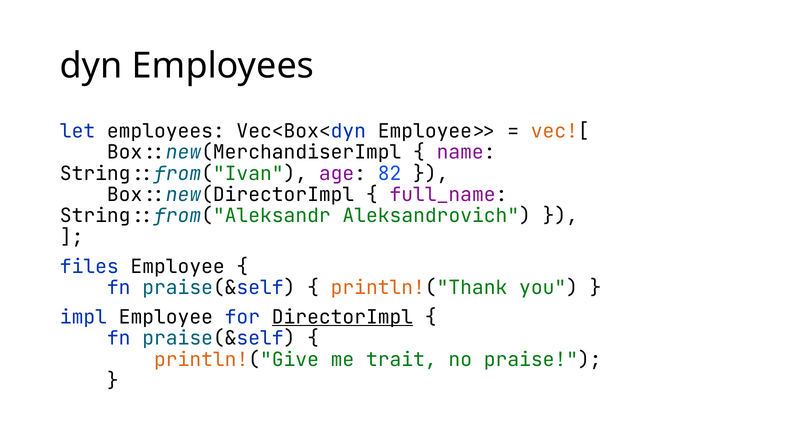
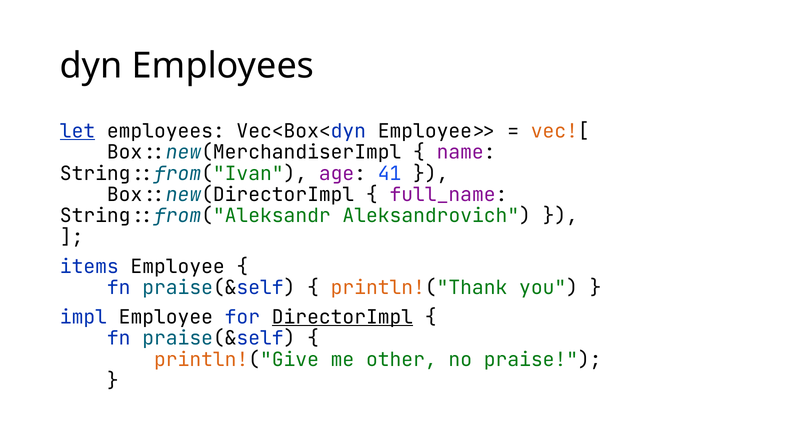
let underline: none -> present
82: 82 -> 41
files: files -> items
trait: trait -> other
